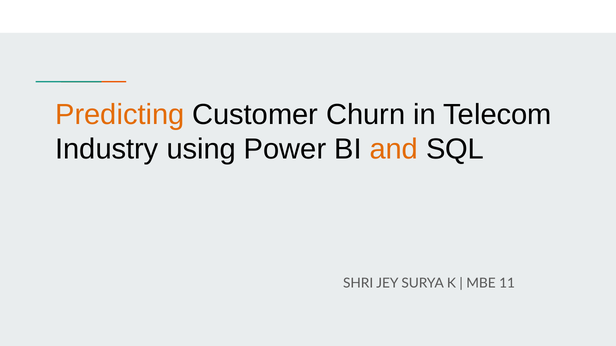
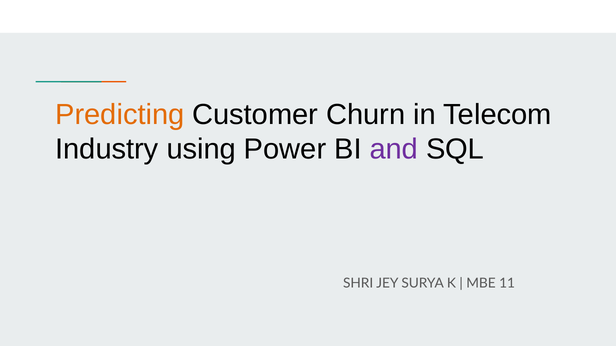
and colour: orange -> purple
